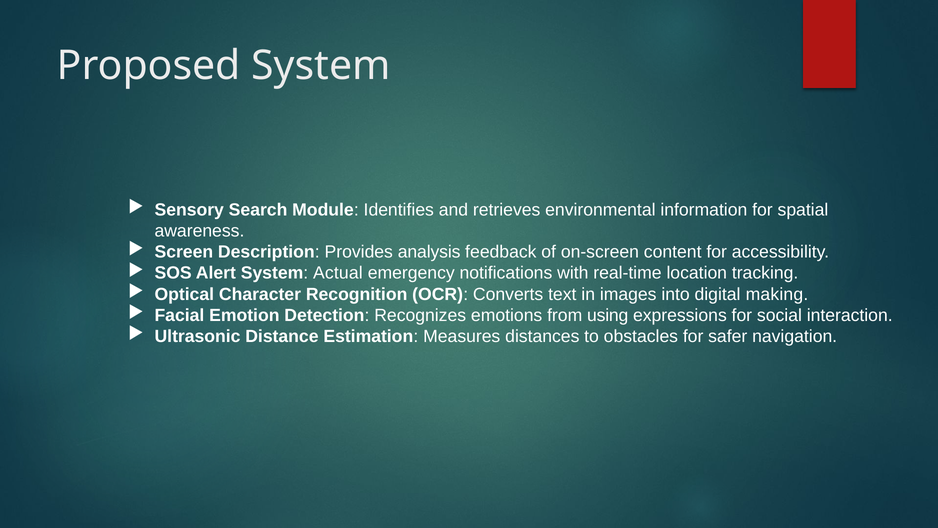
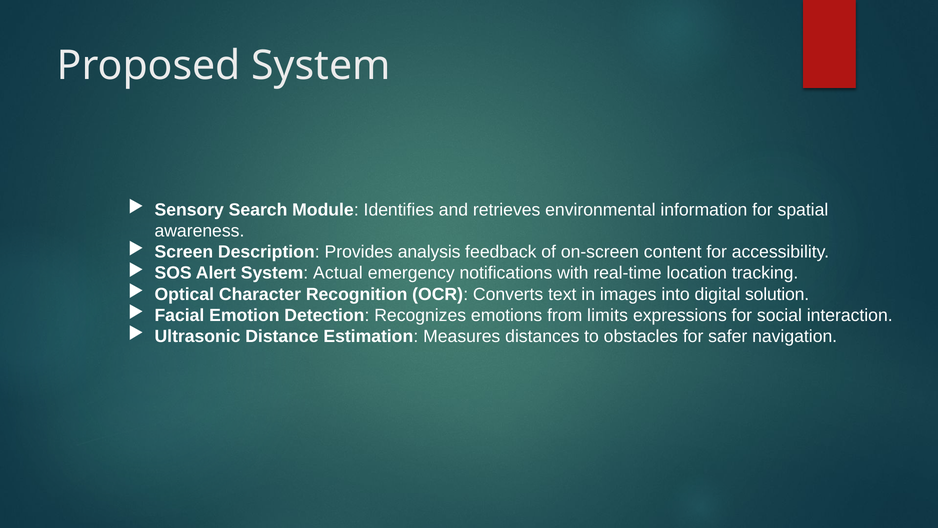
making: making -> solution
using: using -> limits
